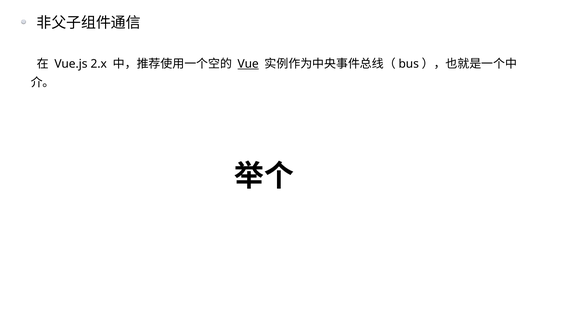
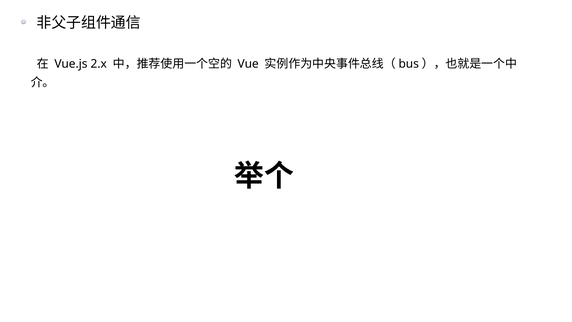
Vue underline: present -> none
